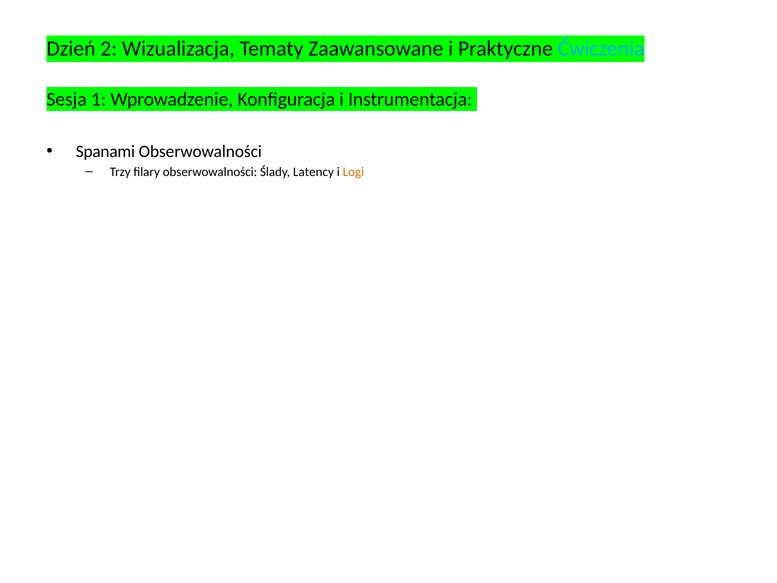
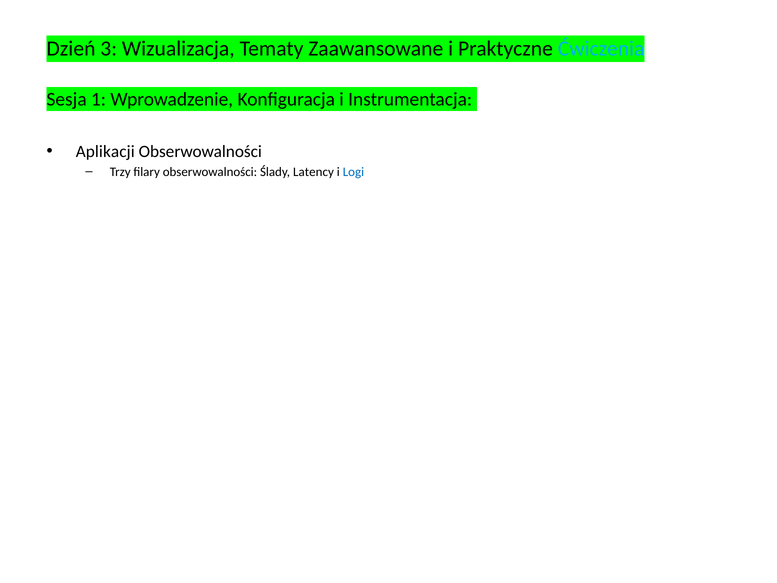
2: 2 -> 3
Spanami: Spanami -> Aplikacji
Logi colour: orange -> blue
